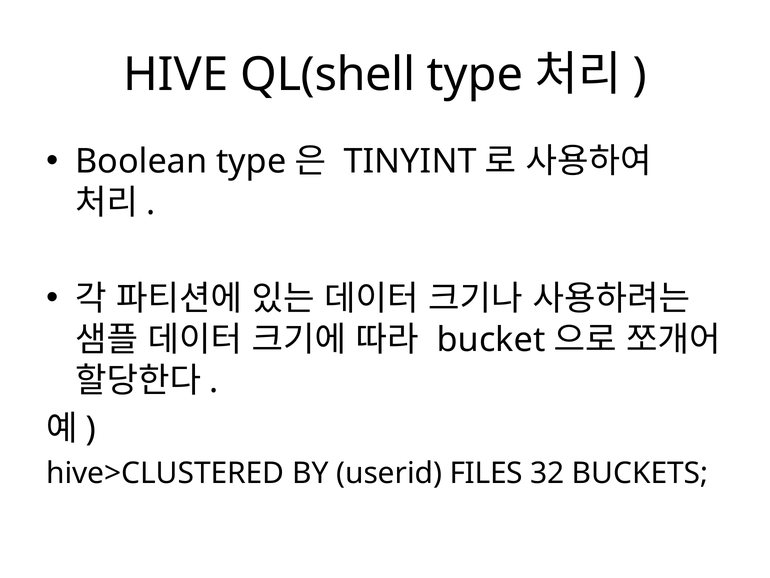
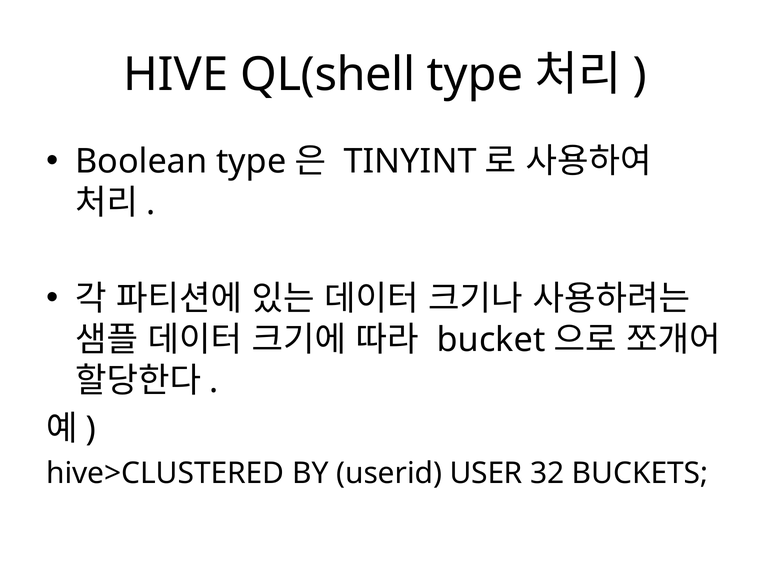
FILES: FILES -> USER
